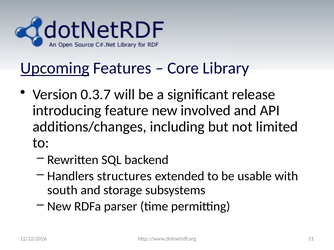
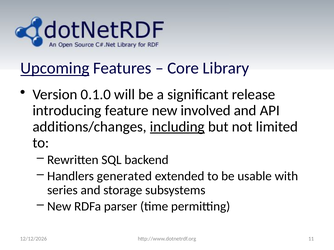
0.3.7: 0.3.7 -> 0.1.0
including underline: none -> present
structures: structures -> generated
south: south -> series
